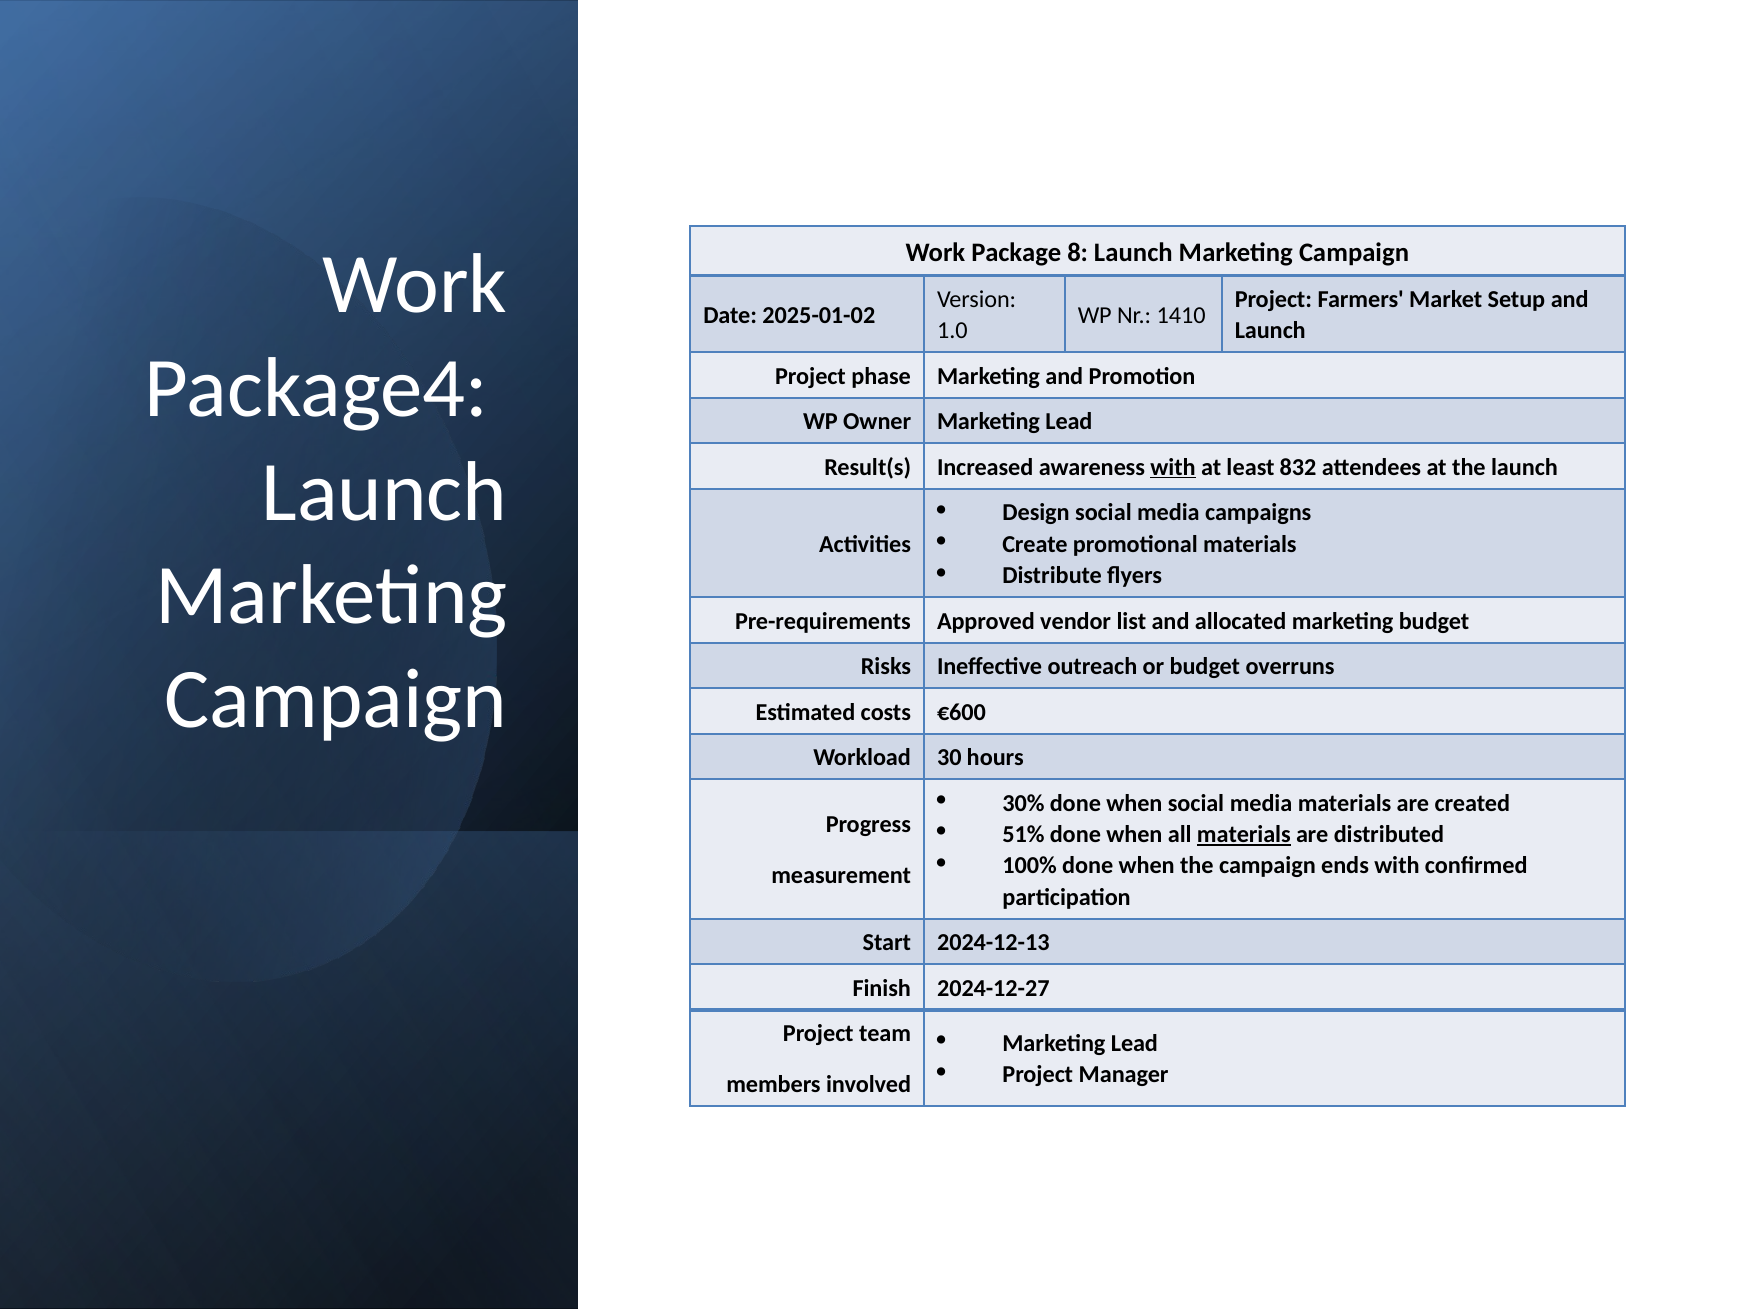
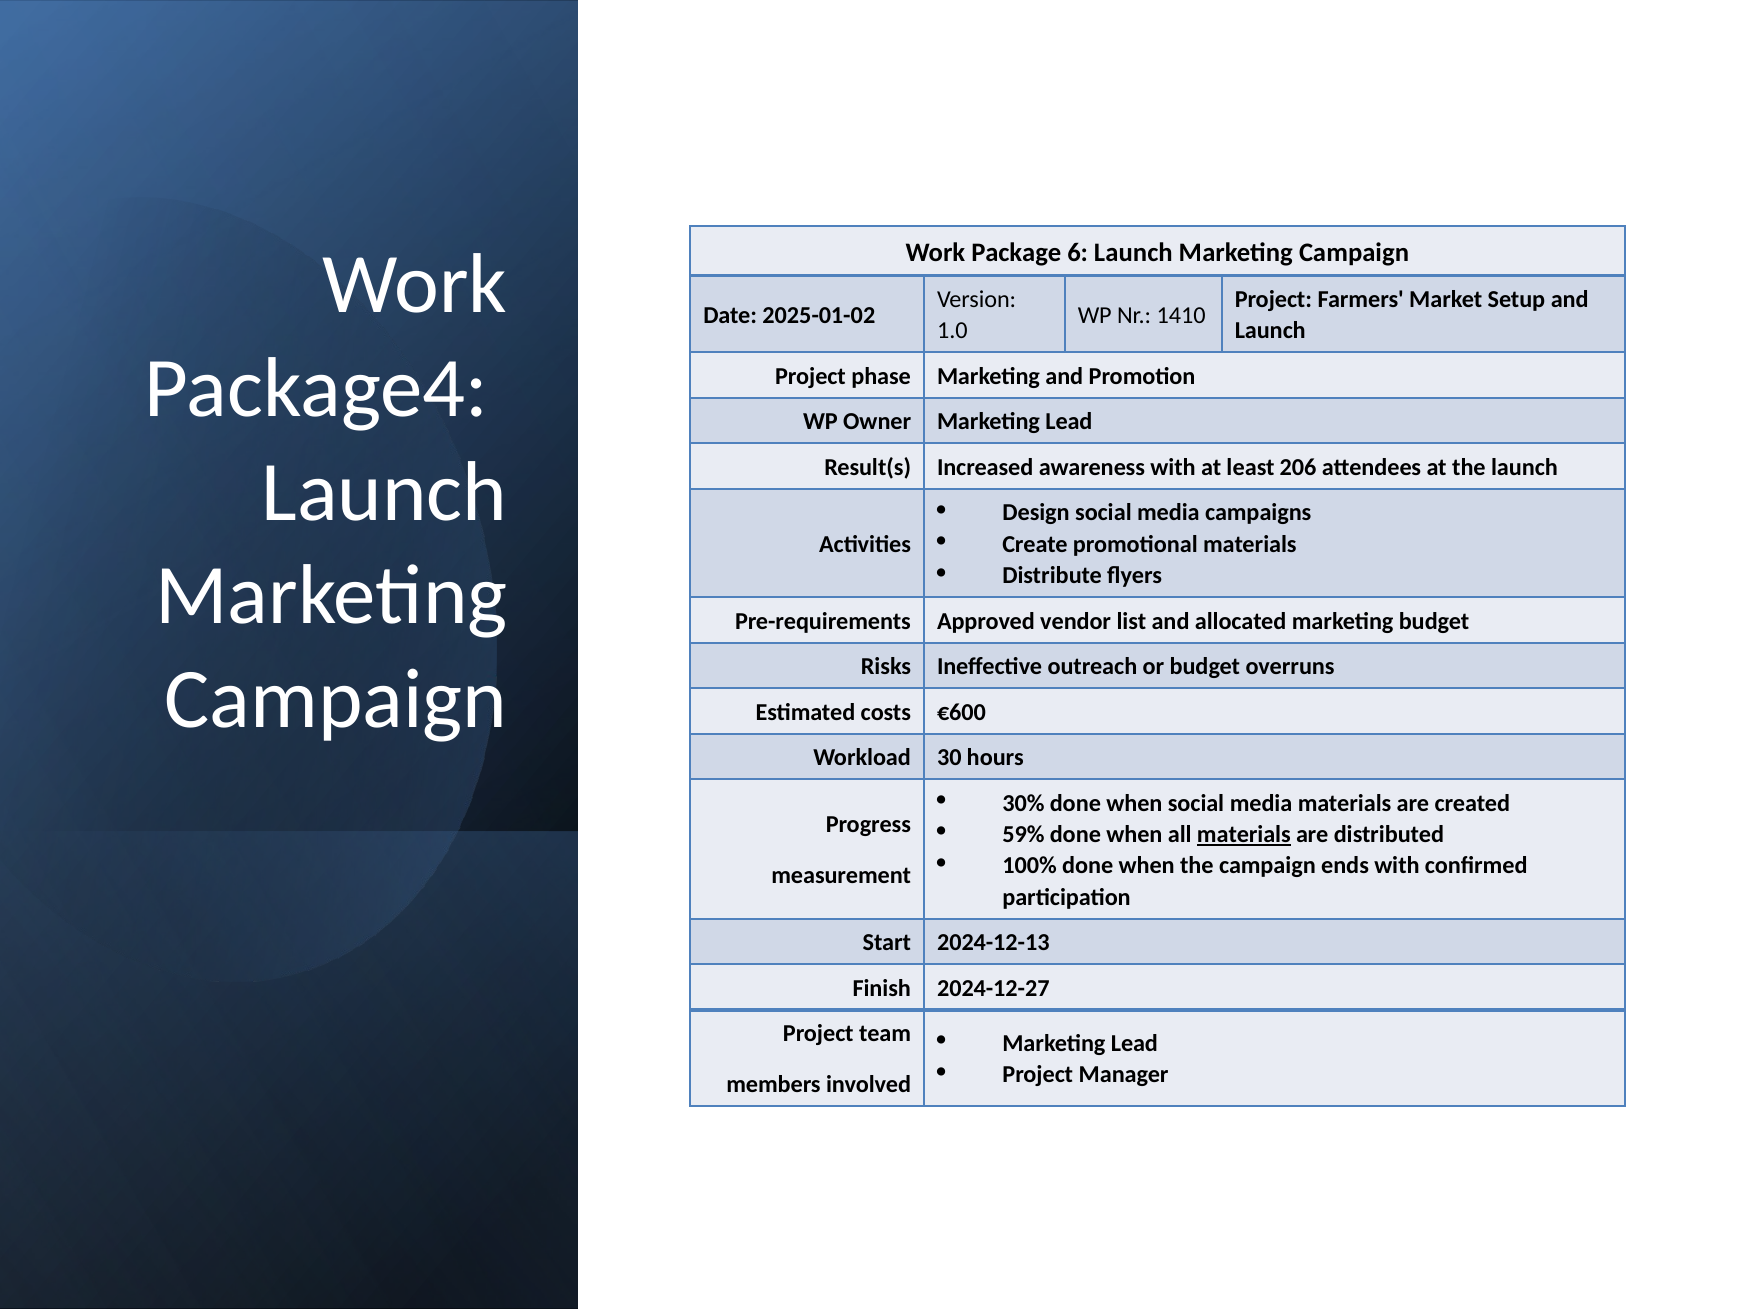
8: 8 -> 6
with at (1173, 467) underline: present -> none
832: 832 -> 206
51%: 51% -> 59%
